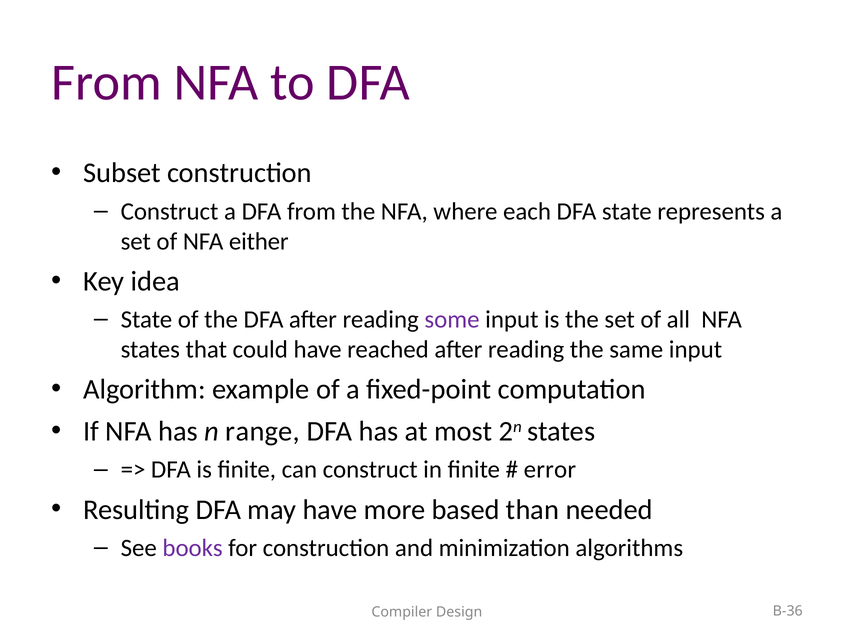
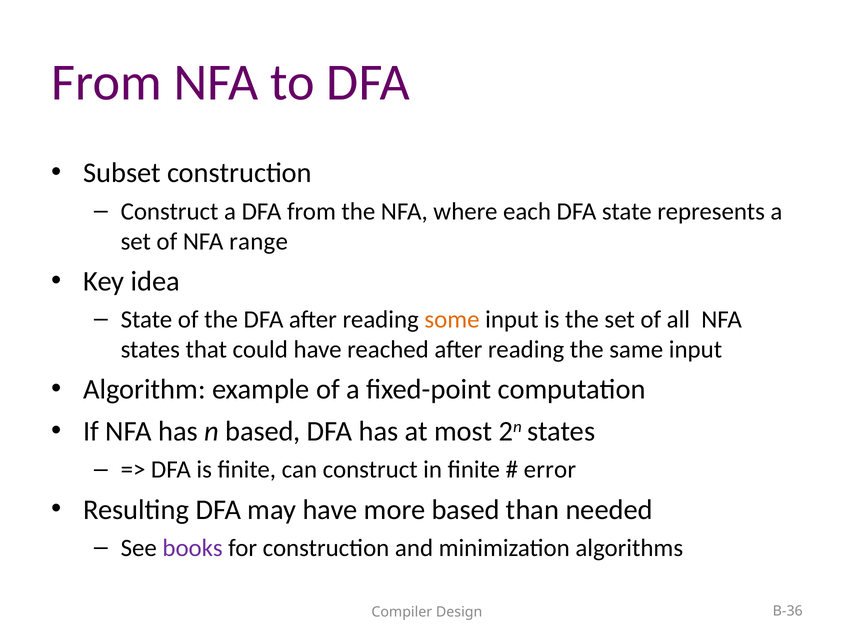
either: either -> range
some colour: purple -> orange
n range: range -> based
